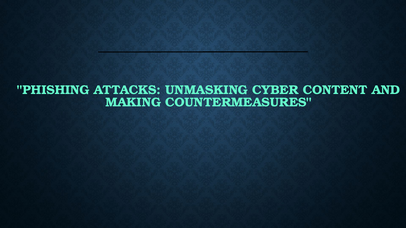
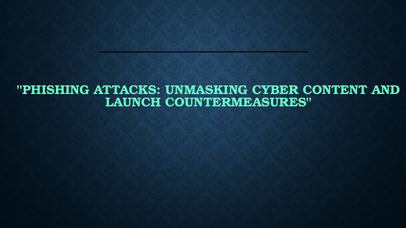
MAKING: MAKING -> LAUNCH
